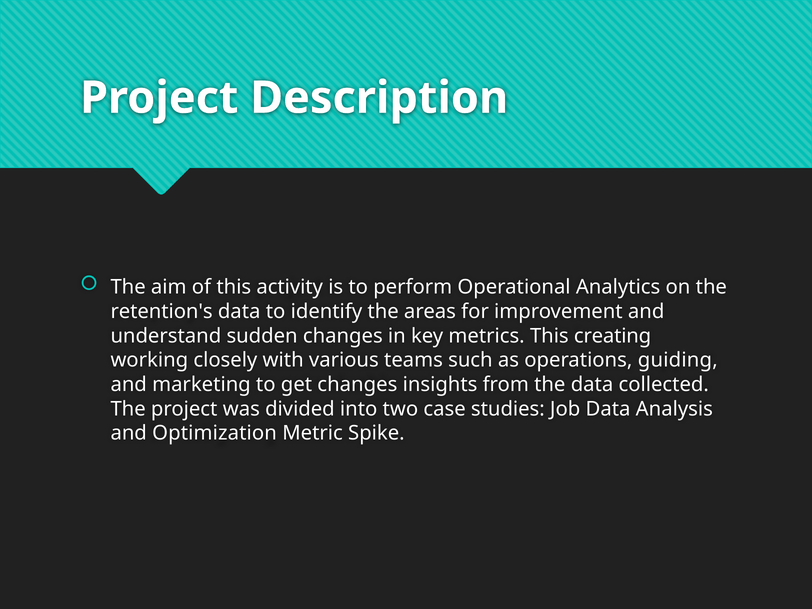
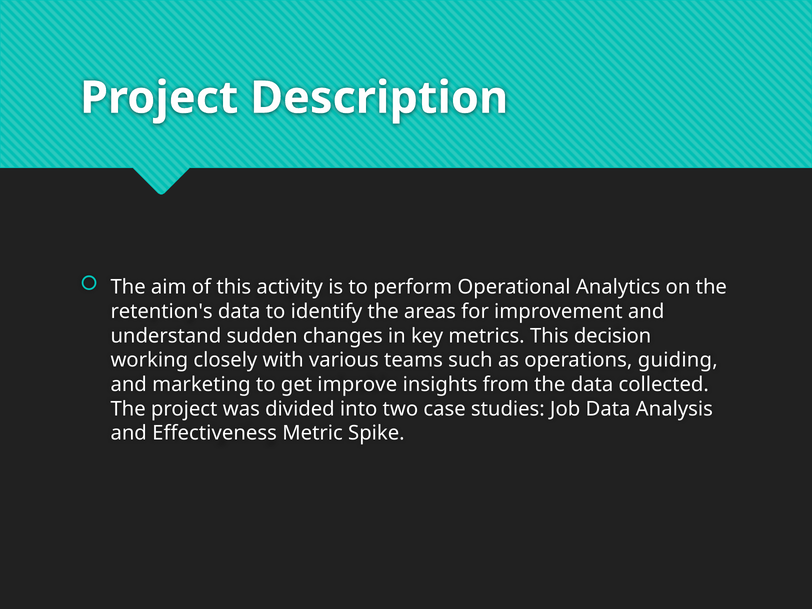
creating: creating -> decision
get changes: changes -> improve
Optimization: Optimization -> Effectiveness
